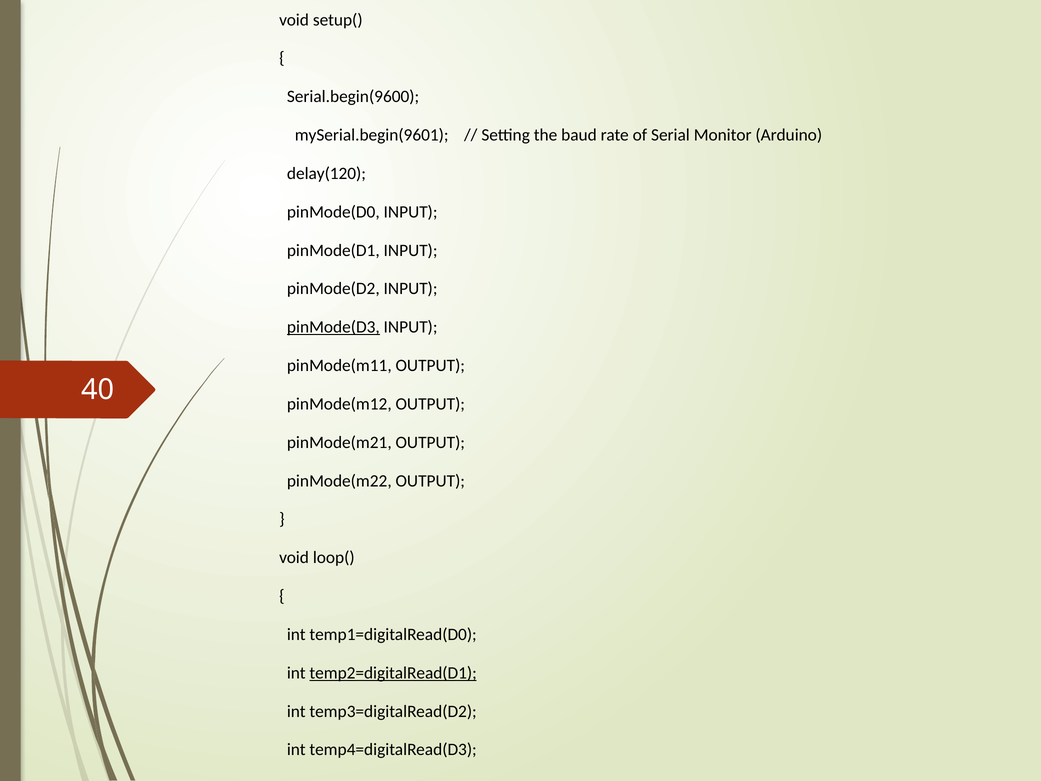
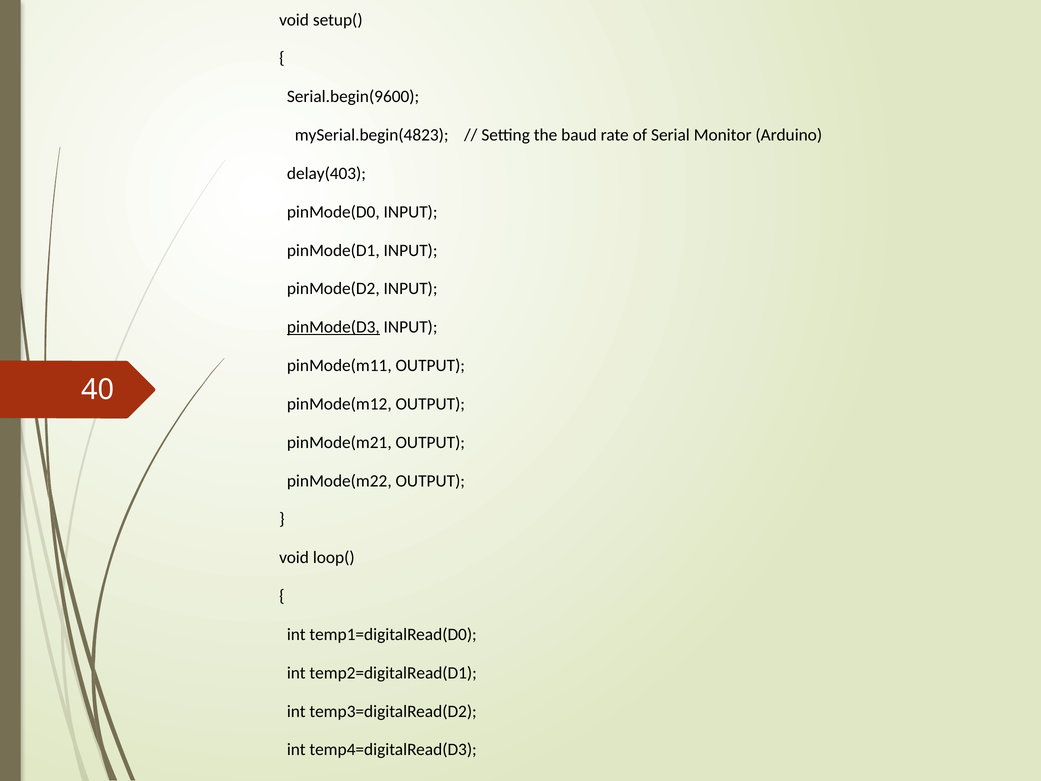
mySerial.begin(9601: mySerial.begin(9601 -> mySerial.begin(4823
delay(120: delay(120 -> delay(403
temp2=digitalRead(D1 underline: present -> none
